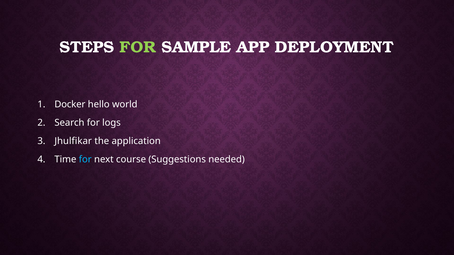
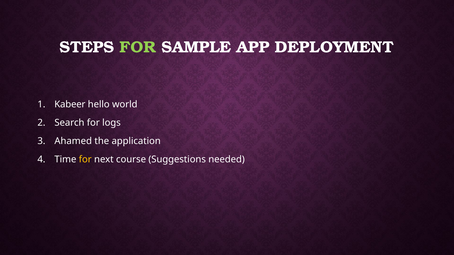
Docker: Docker -> Kabeer
Jhulfikar: Jhulfikar -> Ahamed
for at (85, 159) colour: light blue -> yellow
